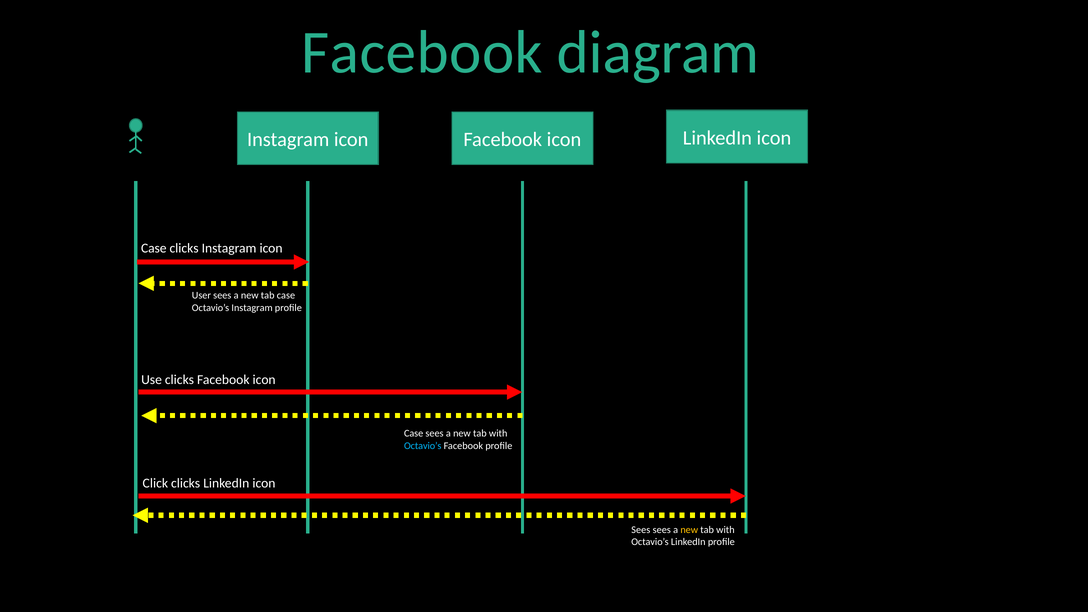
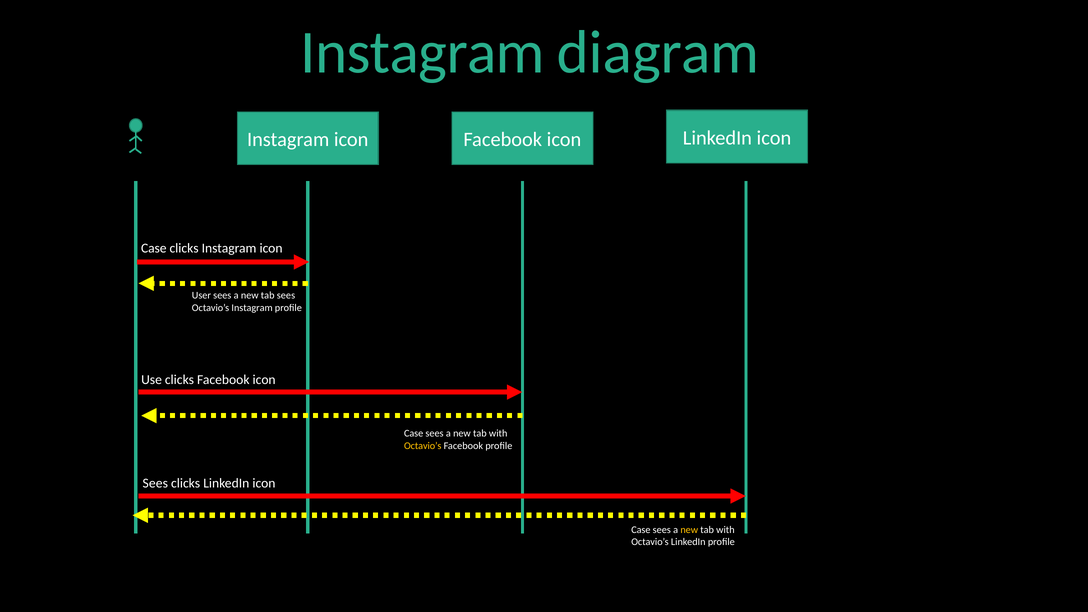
Facebook at (422, 52): Facebook -> Instagram
tab case: case -> sees
Octavio’s at (423, 446) colour: light blue -> yellow
Click at (155, 483): Click -> Sees
Sees at (641, 530): Sees -> Case
